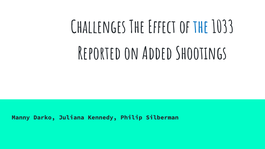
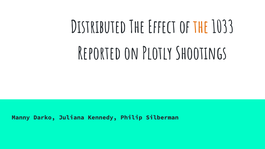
Challenges: Challenges -> Distributed
the at (201, 27) colour: blue -> orange
Added: Added -> Plotly
